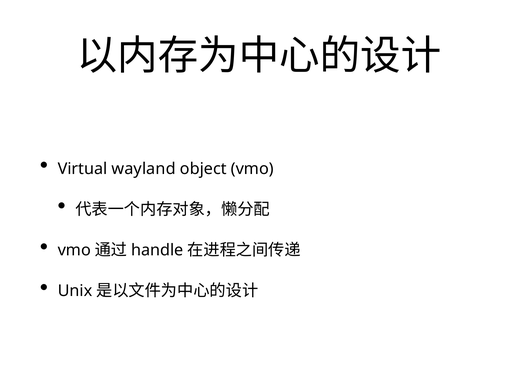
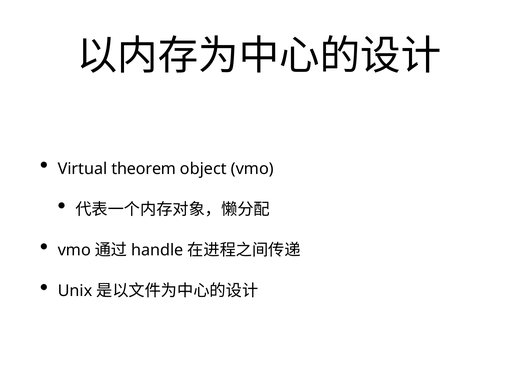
wayland: wayland -> theorem
